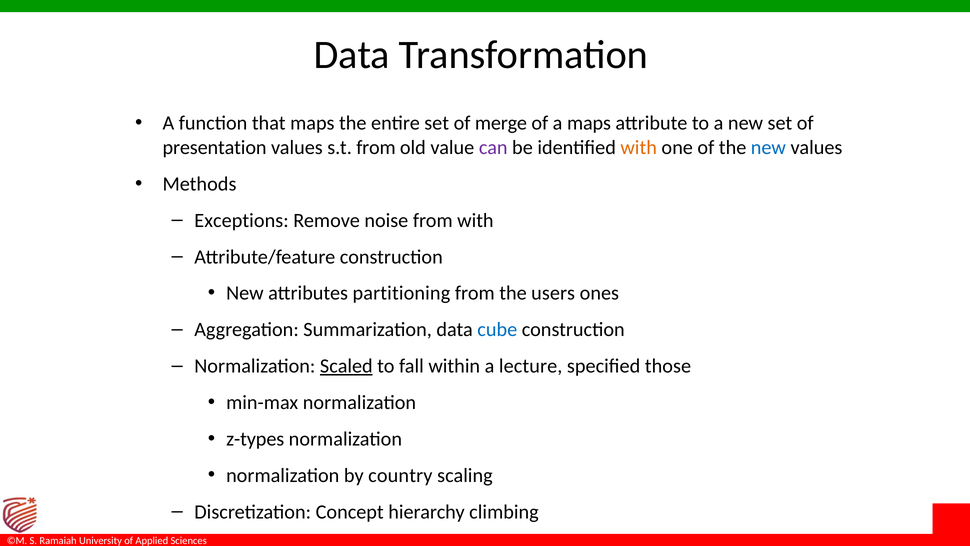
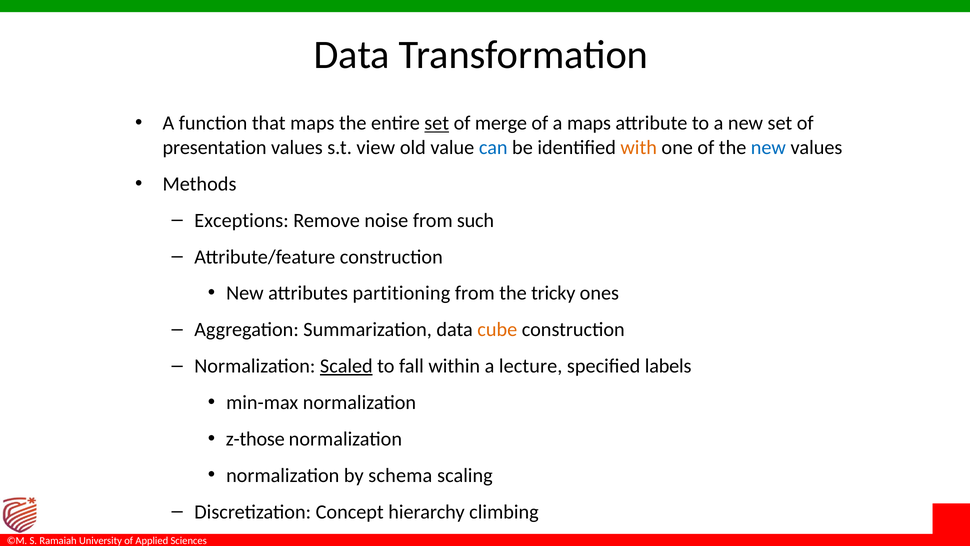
set at (437, 123) underline: none -> present
s.t from: from -> view
can colour: purple -> blue
from with: with -> such
users: users -> tricky
cube colour: blue -> orange
those: those -> labels
z-types: z-types -> z-those
country: country -> schema
